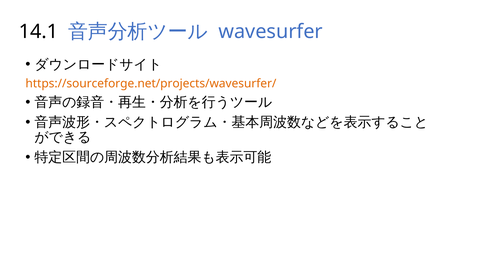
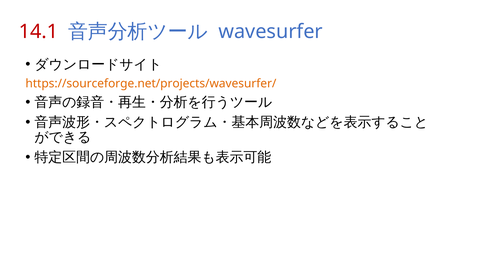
14.1 colour: black -> red
